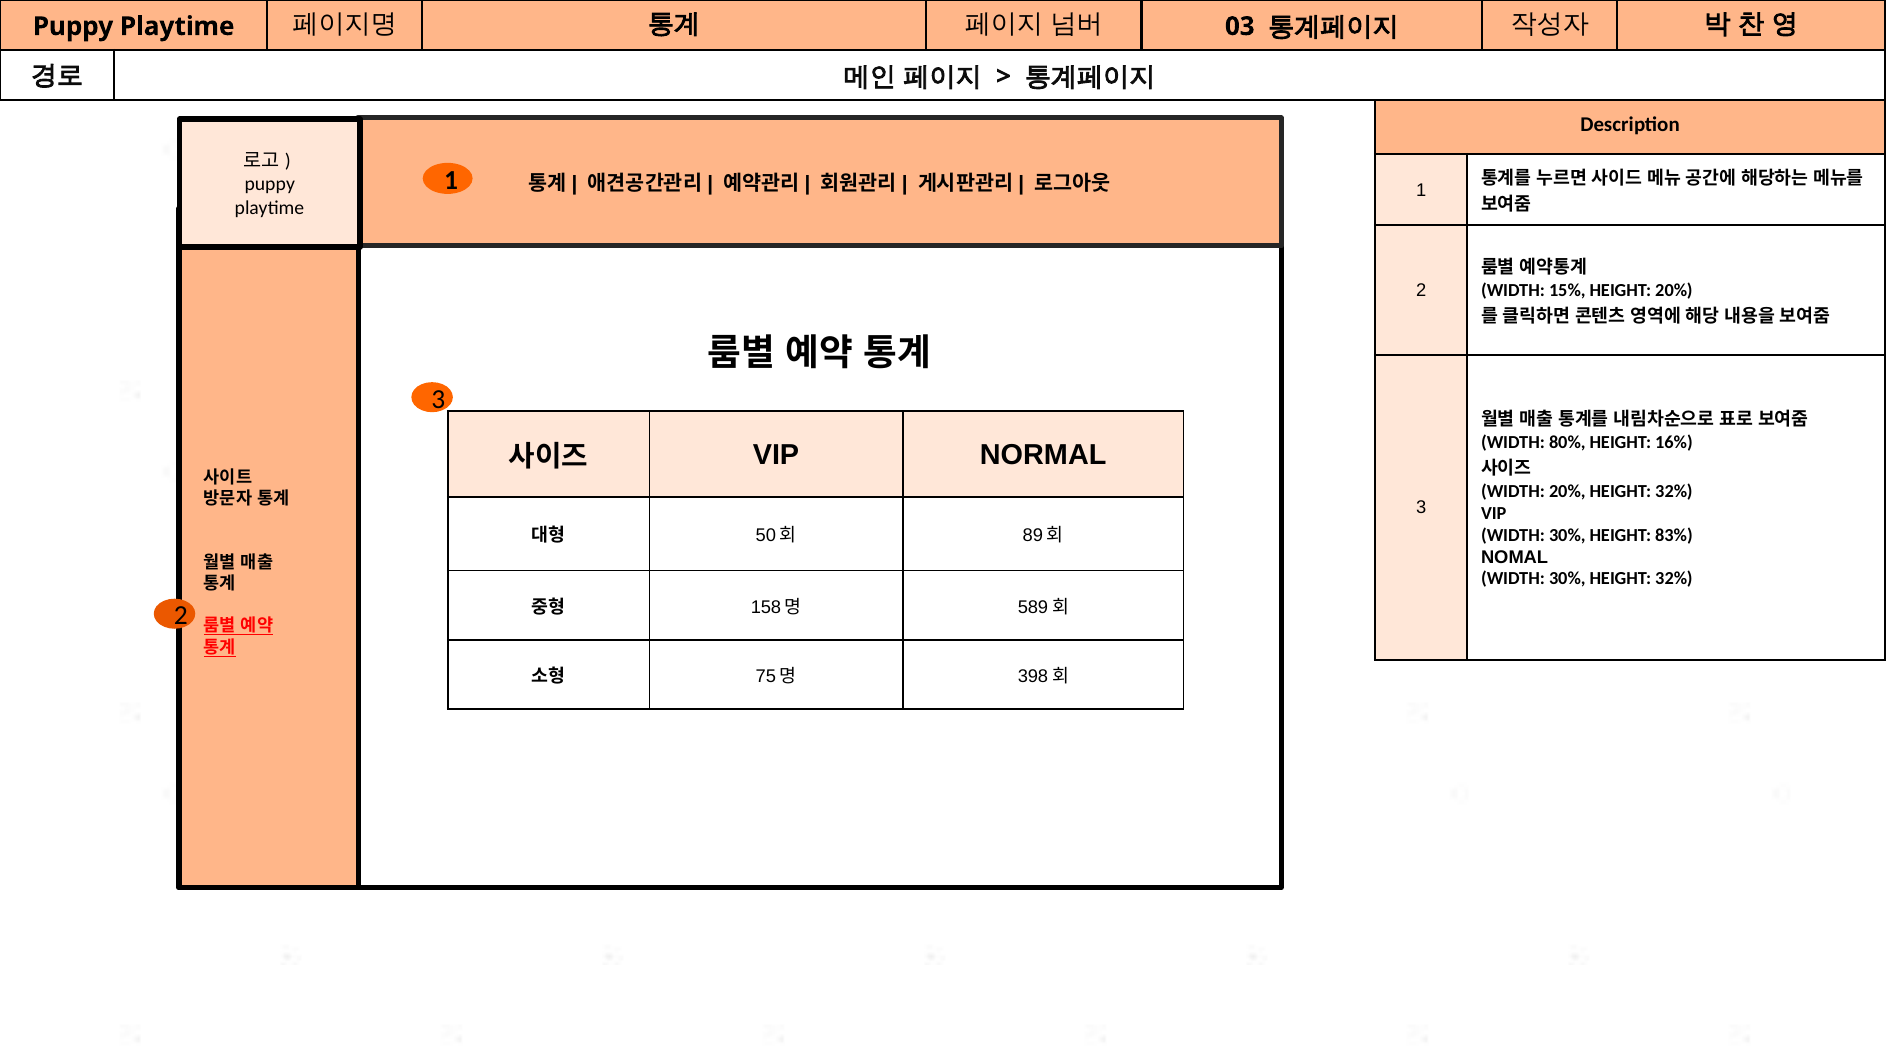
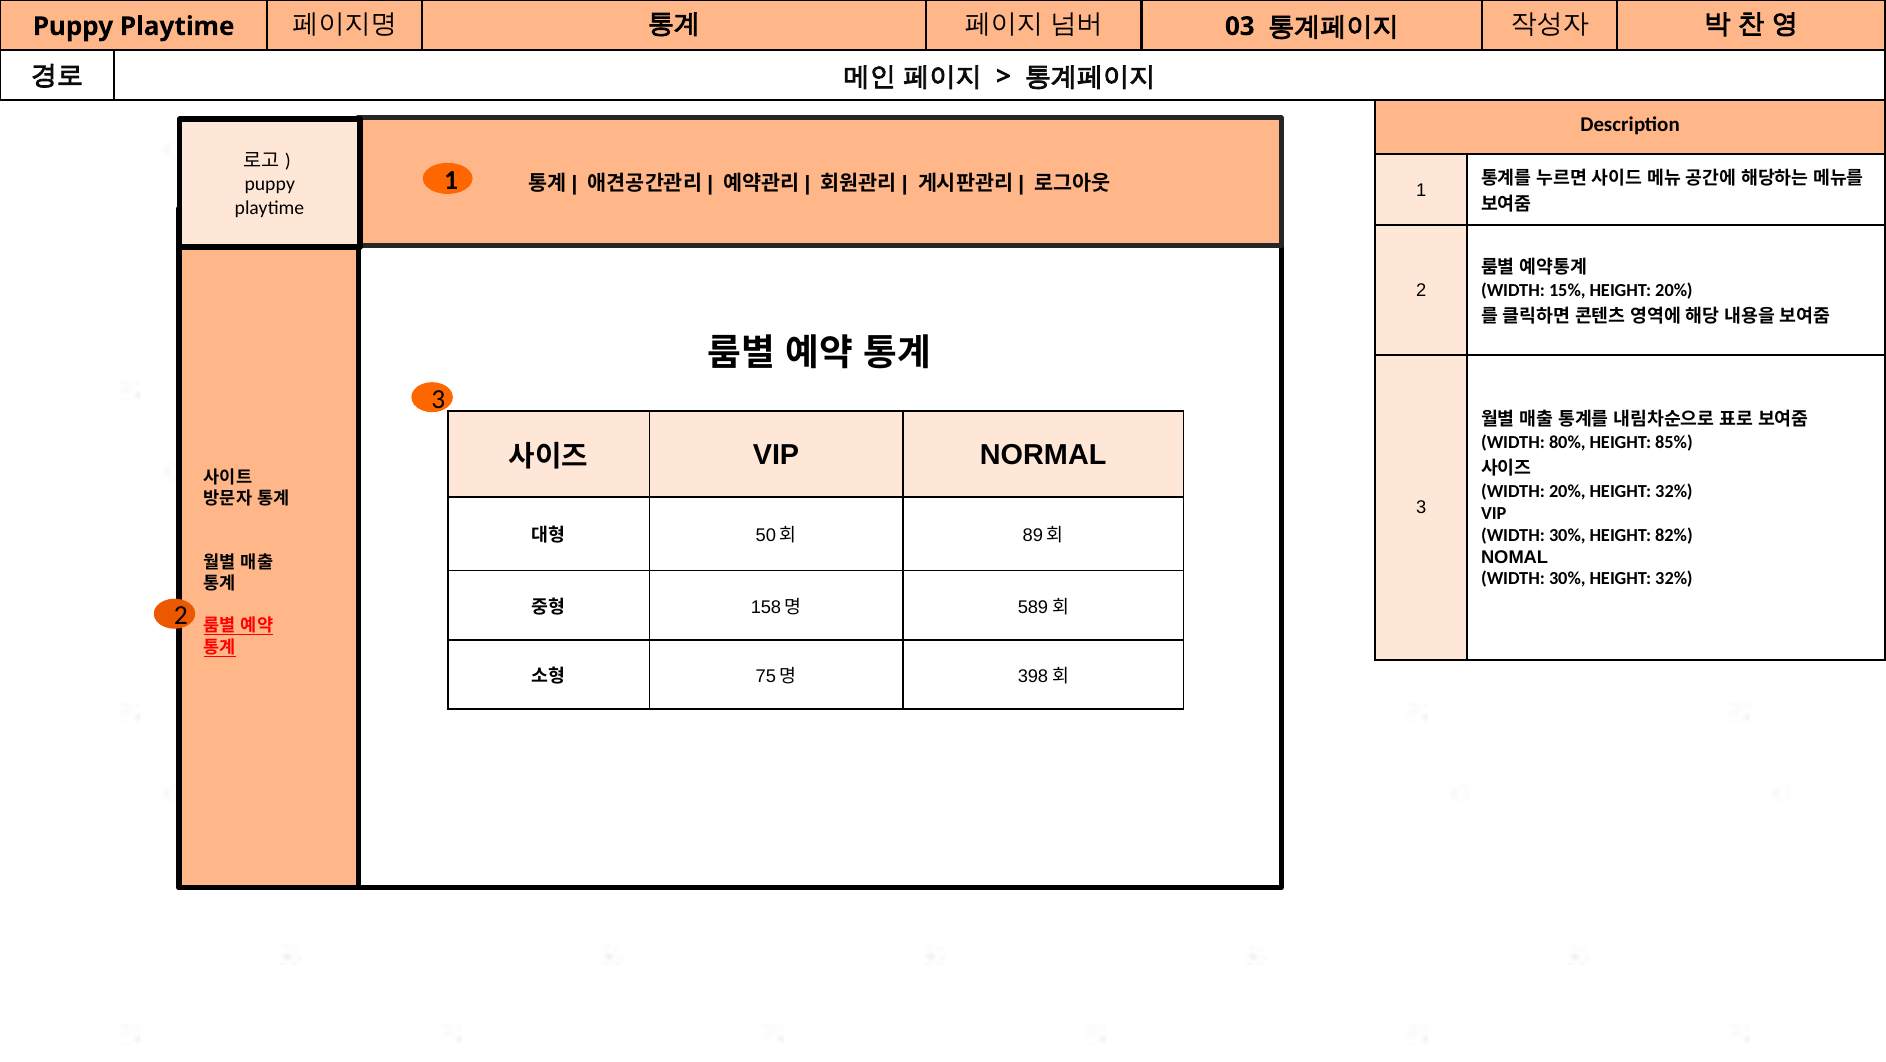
16%: 16% -> 85%
83%: 83% -> 82%
